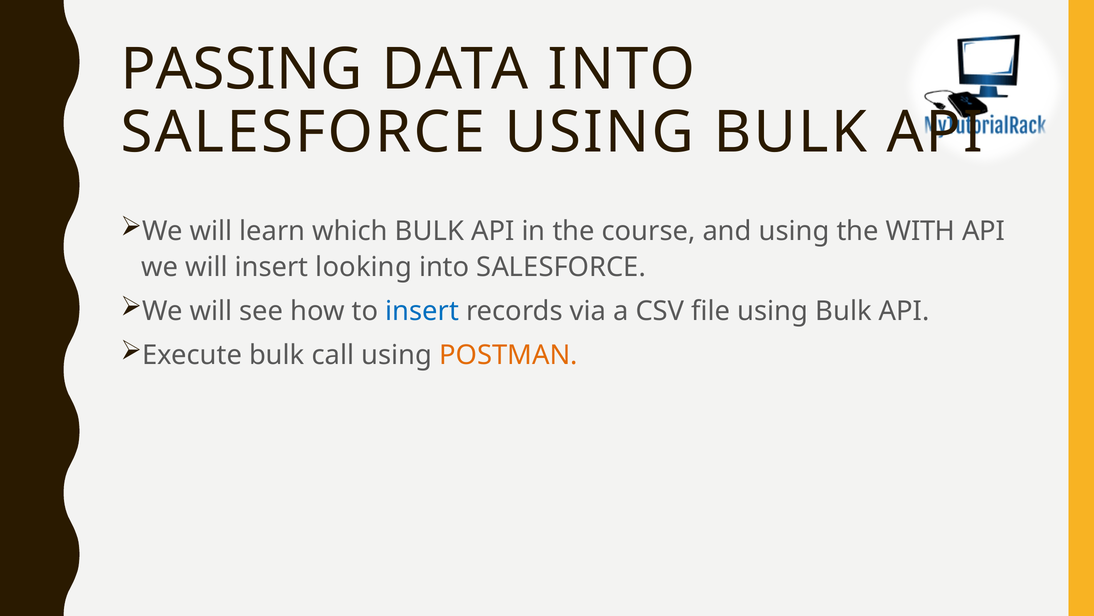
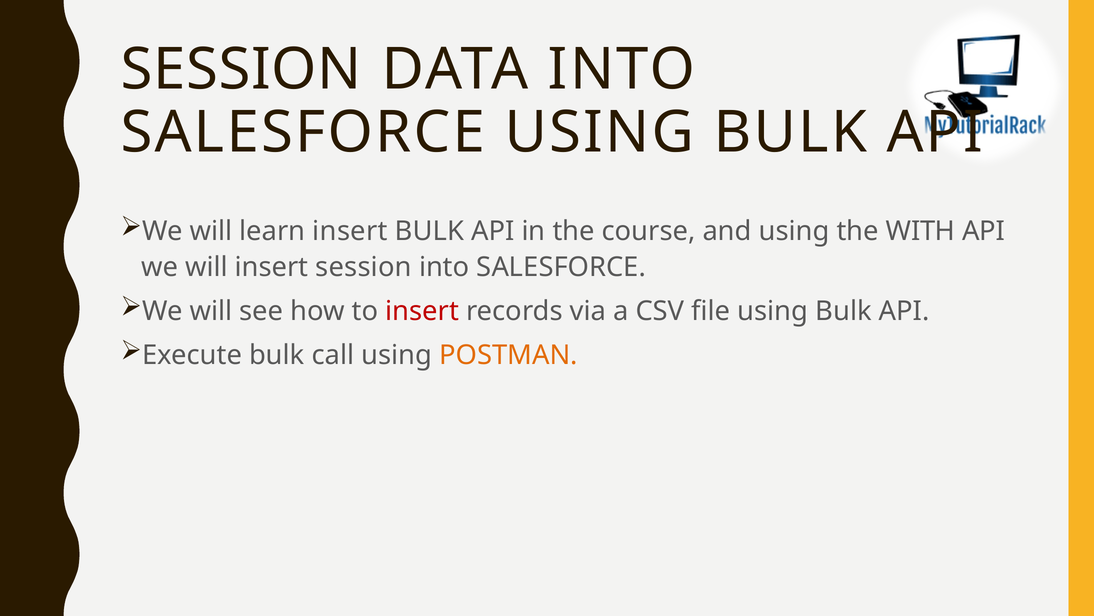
PASSING at (241, 69): PASSING -> SESSION
learn which: which -> insert
insert looking: looking -> session
insert at (422, 311) colour: blue -> red
